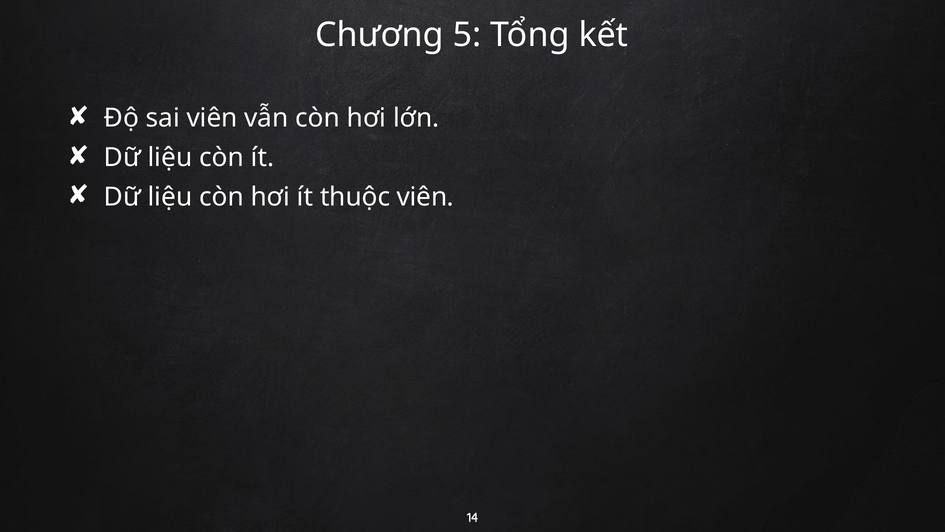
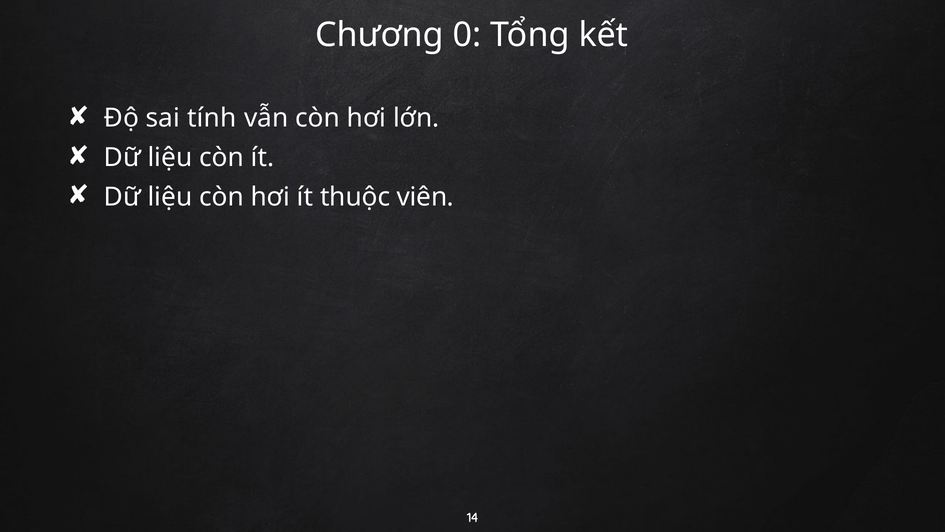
5: 5 -> 0
sai viên: viên -> tính
